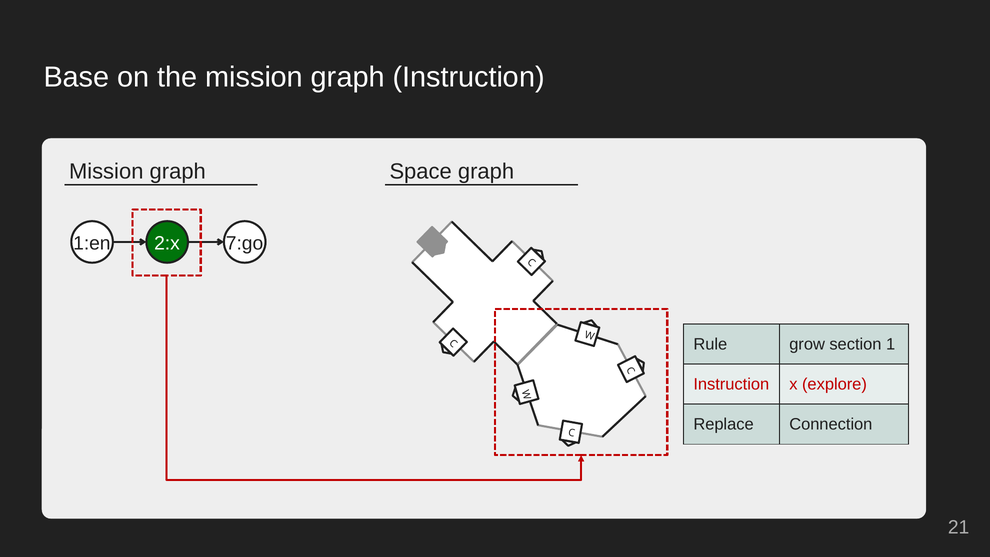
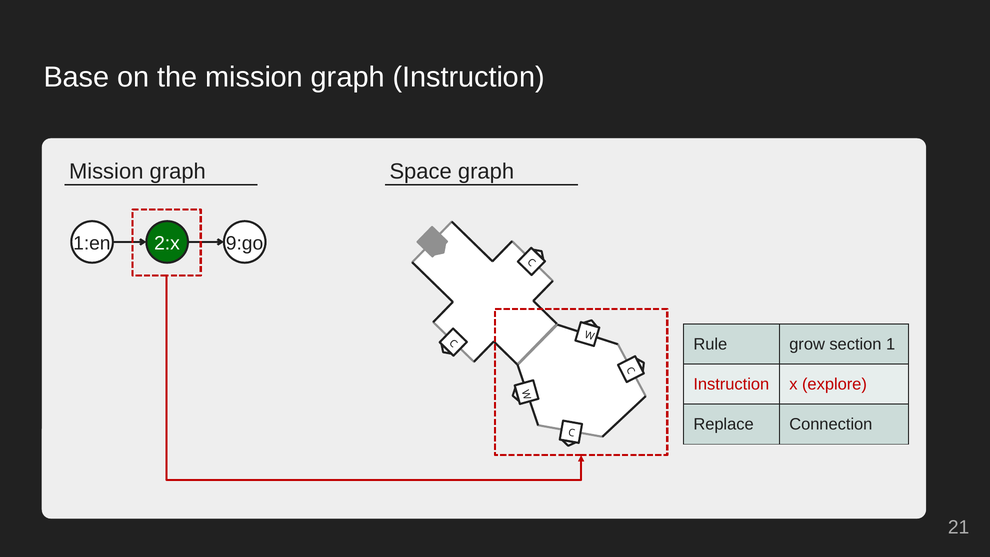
7:go: 7:go -> 9:go
